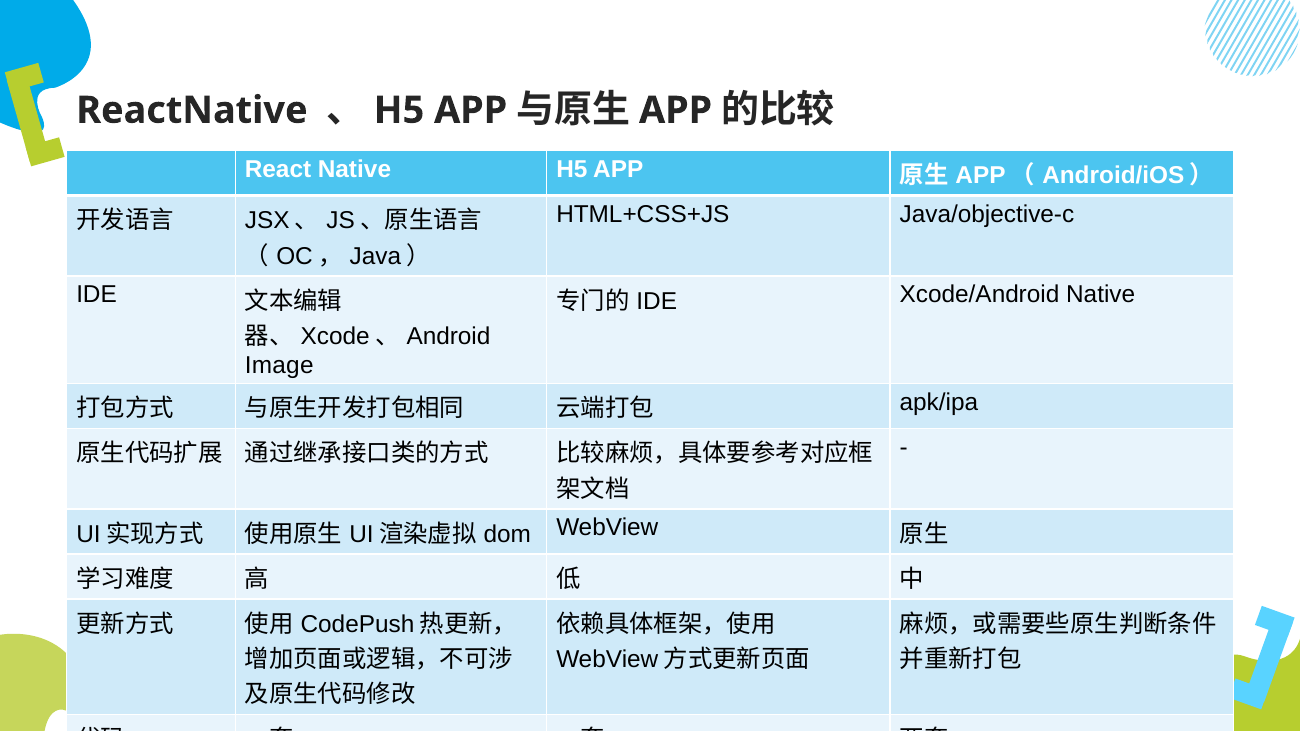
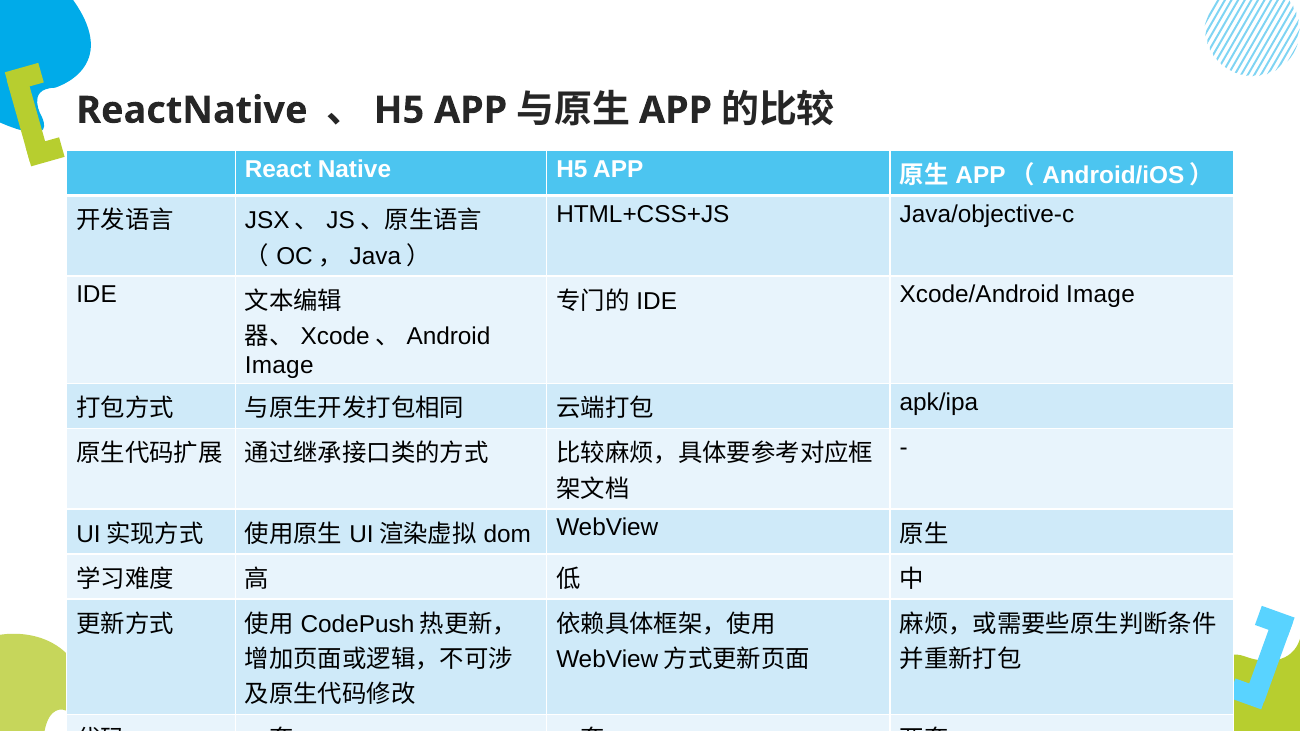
Xcode/Android Native: Native -> Image
